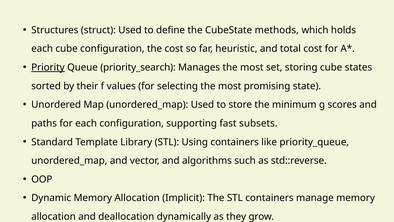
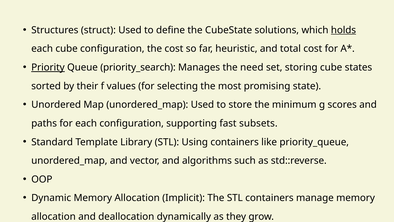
methods: methods -> solutions
holds underline: none -> present
Manages the most: most -> need
